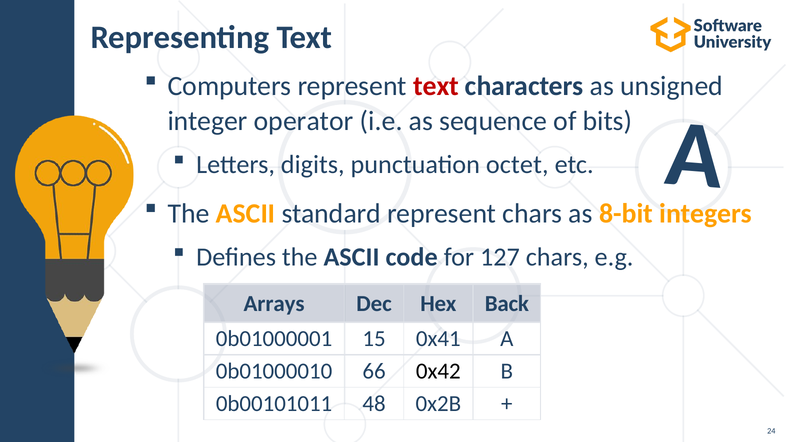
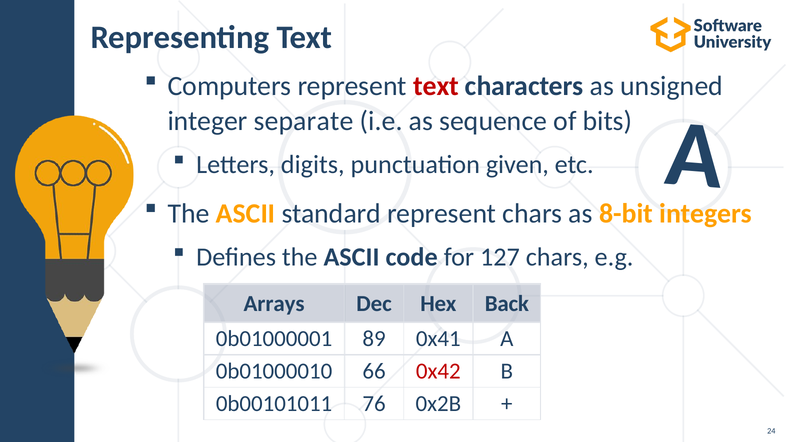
operator: operator -> separate
octet: octet -> given
15: 15 -> 89
0x42 colour: black -> red
48: 48 -> 76
